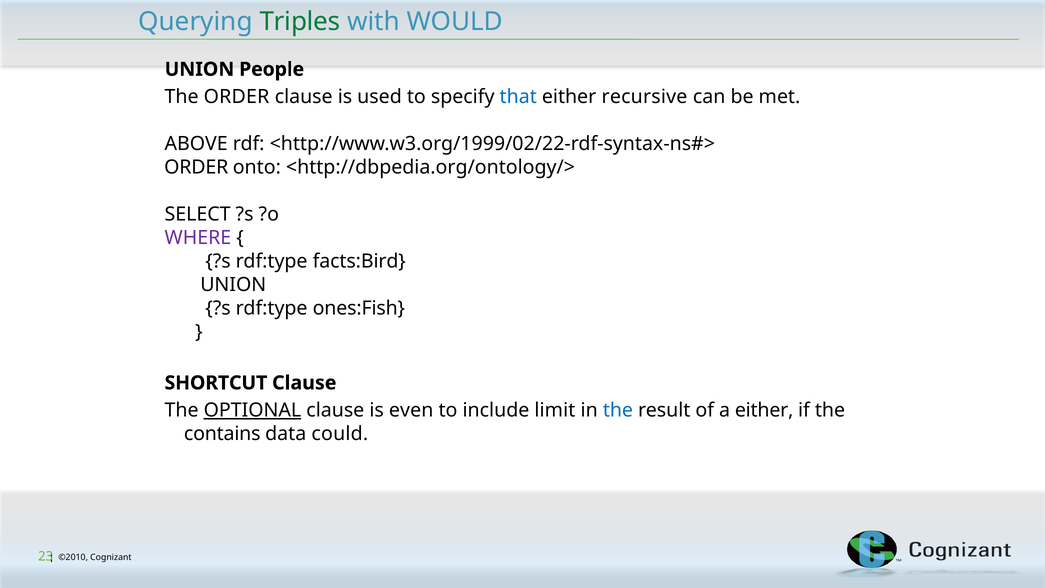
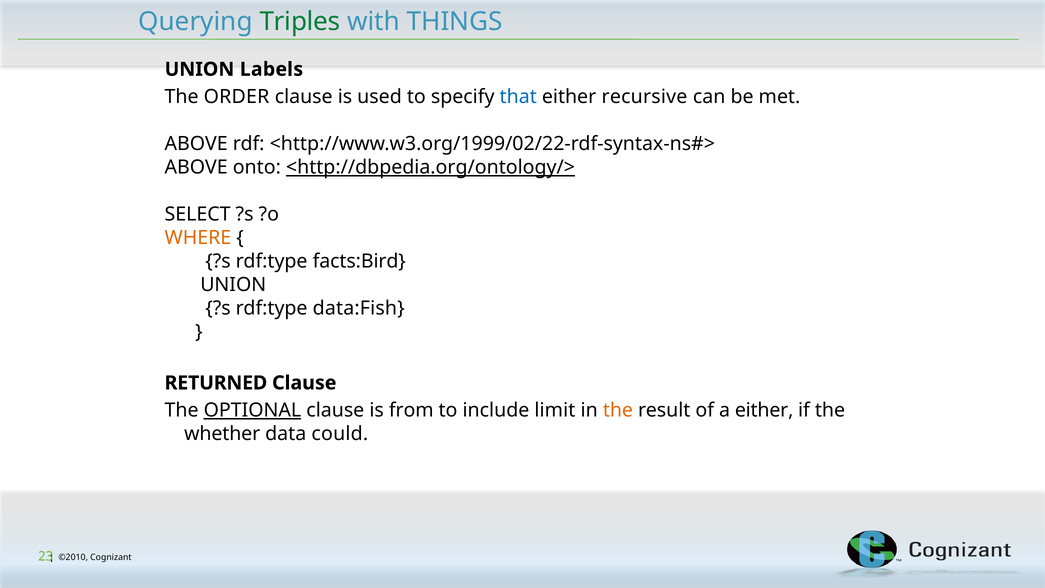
WOULD: WOULD -> THINGS
People: People -> Labels
ORDER at (196, 167): ORDER -> ABOVE
<http://dbpedia.org/ontology/> underline: none -> present
WHERE colour: purple -> orange
ones:Fish: ones:Fish -> data:Fish
SHORTCUT: SHORTCUT -> RETURNED
even: even -> from
the at (618, 410) colour: blue -> orange
contains: contains -> whether
